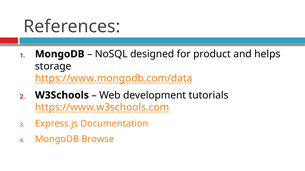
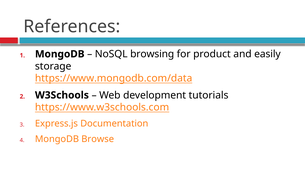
designed: designed -> browsing
helps: helps -> easily
